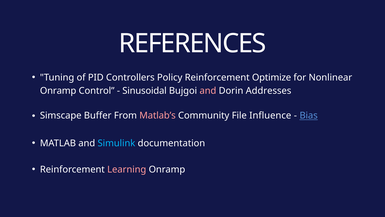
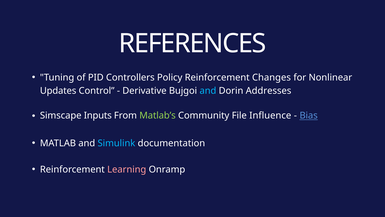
Optimize: Optimize -> Changes
Onramp at (58, 91): Onramp -> Updates
Sinusoidal: Sinusoidal -> Derivative
and at (208, 91) colour: pink -> light blue
Buffer: Buffer -> Inputs
Matlab’s colour: pink -> light green
